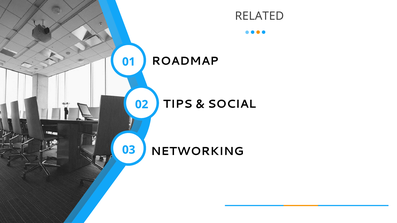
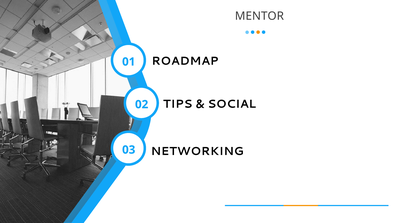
RELATED: RELATED -> MENTOR
